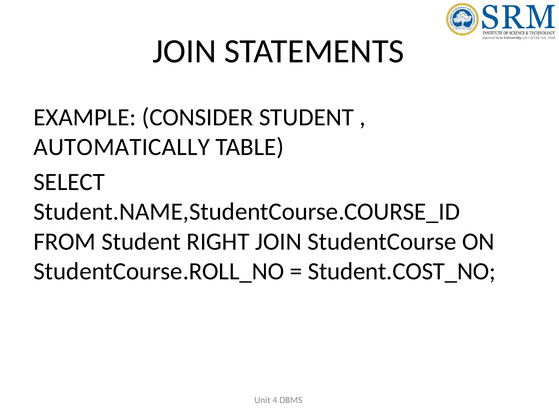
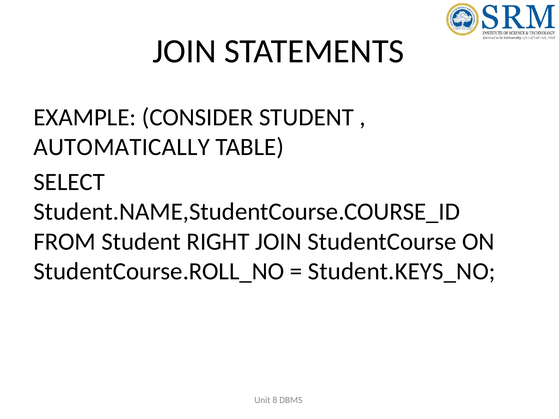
Student.COST_NO: Student.COST_NO -> Student.KEYS_NO
4: 4 -> 8
